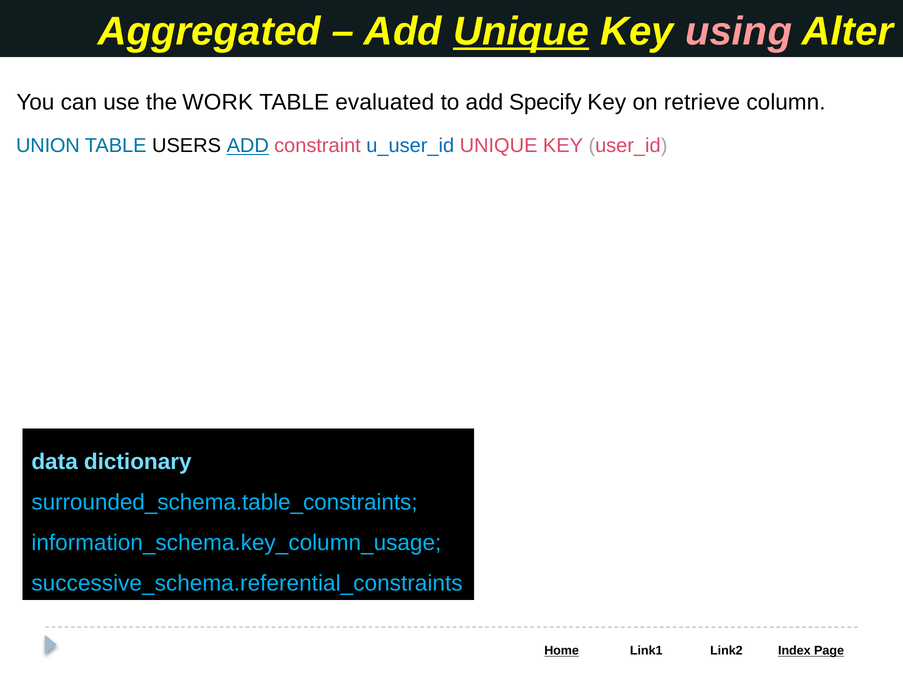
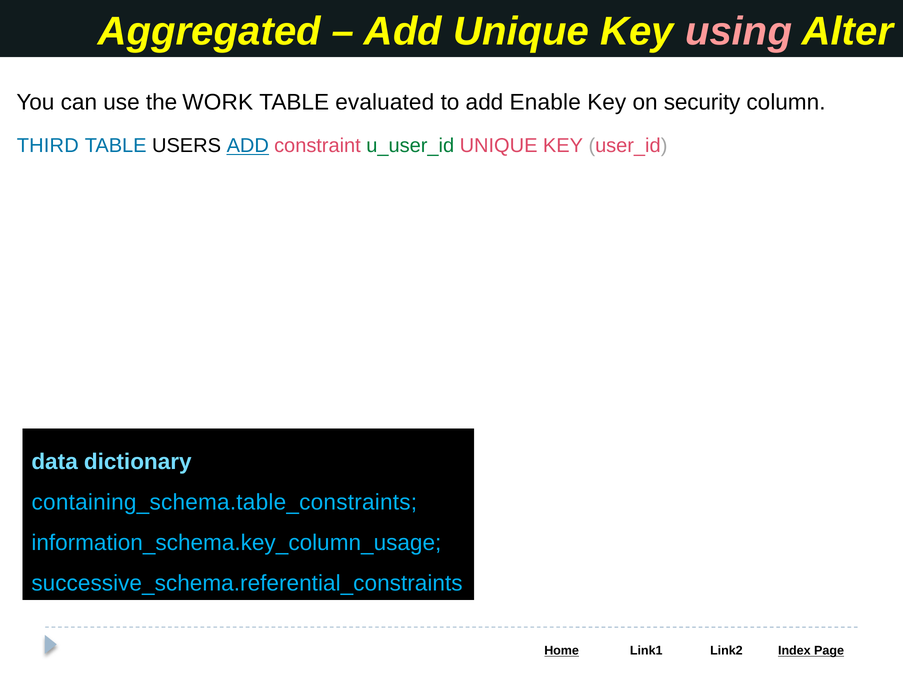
Unique at (521, 31) underline: present -> none
Specify: Specify -> Enable
retrieve: retrieve -> security
UNION: UNION -> THIRD
u_user_id colour: blue -> green
surrounded_schema.table_constraints: surrounded_schema.table_constraints -> containing_schema.table_constraints
